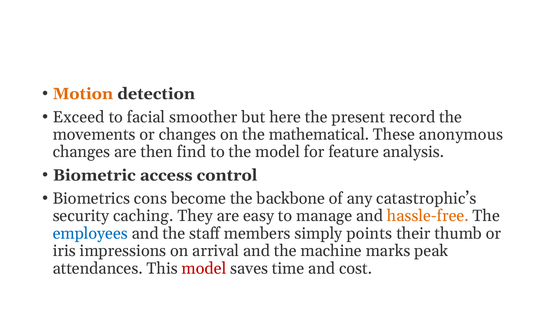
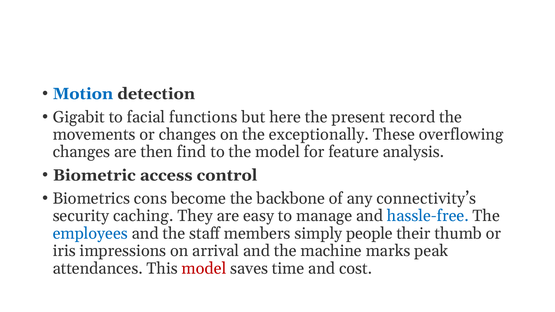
Motion colour: orange -> blue
Exceed: Exceed -> Gigabit
smoother: smoother -> functions
mathematical: mathematical -> exceptionally
anonymous: anonymous -> overflowing
catastrophic’s: catastrophic’s -> connectivity’s
hassle-free colour: orange -> blue
points: points -> people
